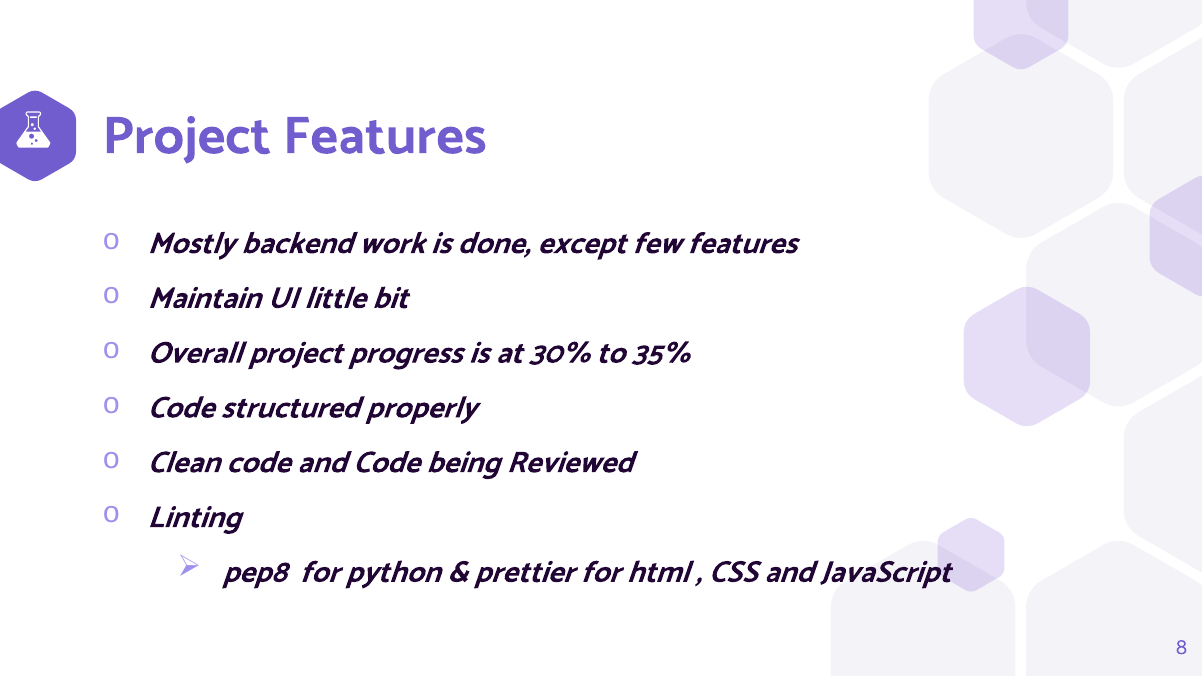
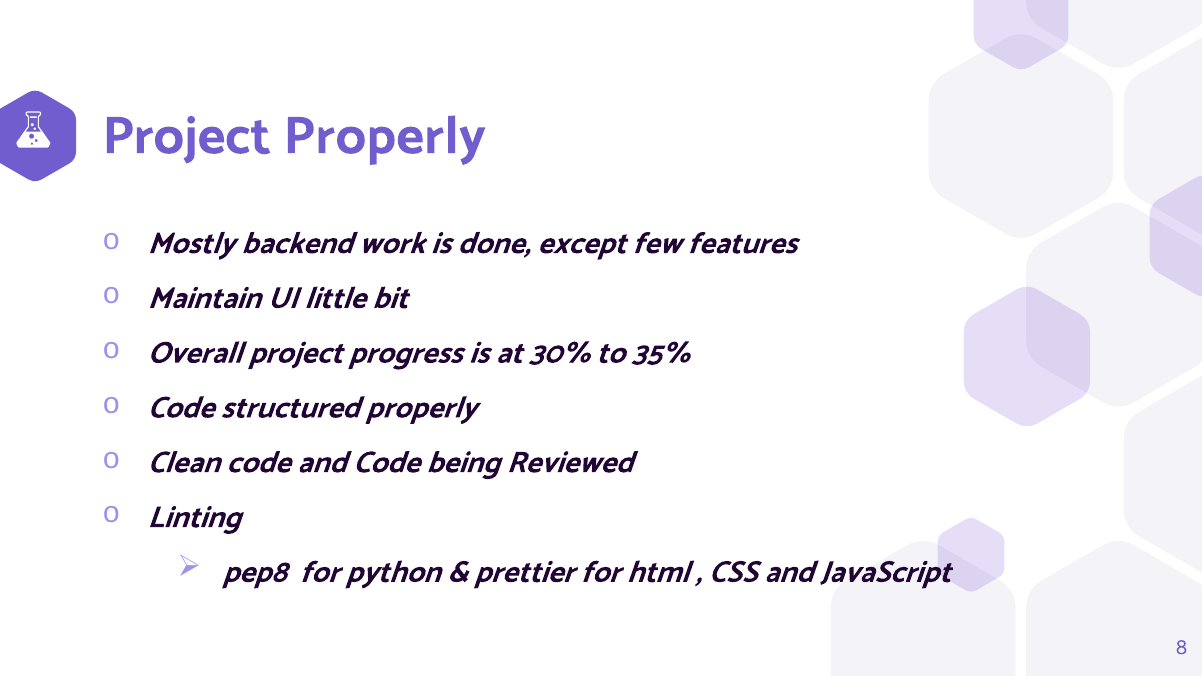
Project Features: Features -> Properly
